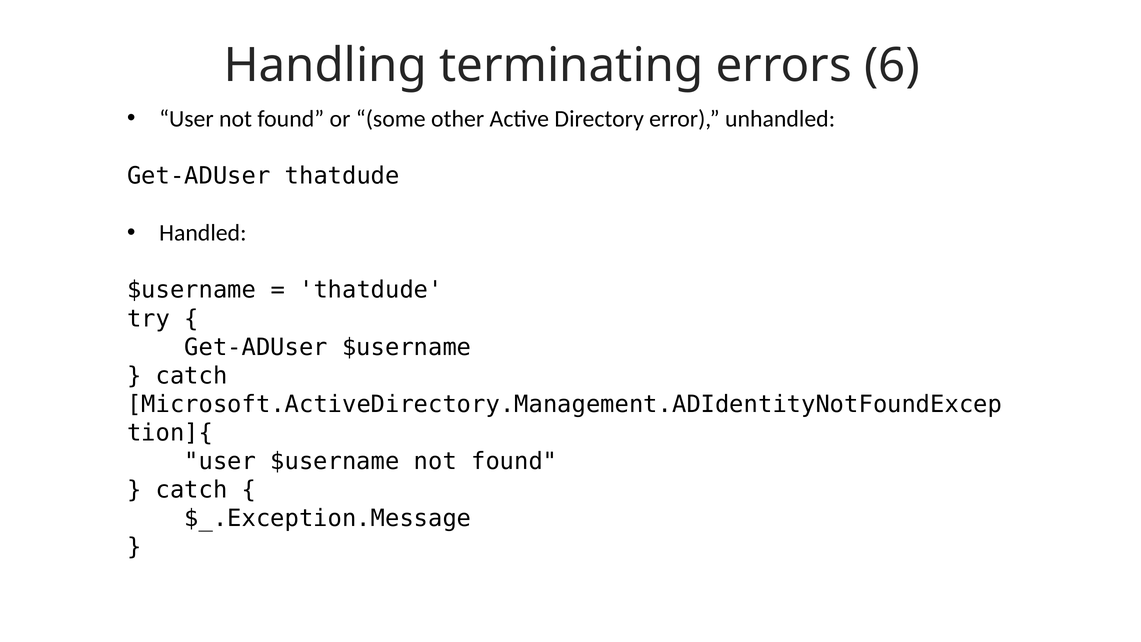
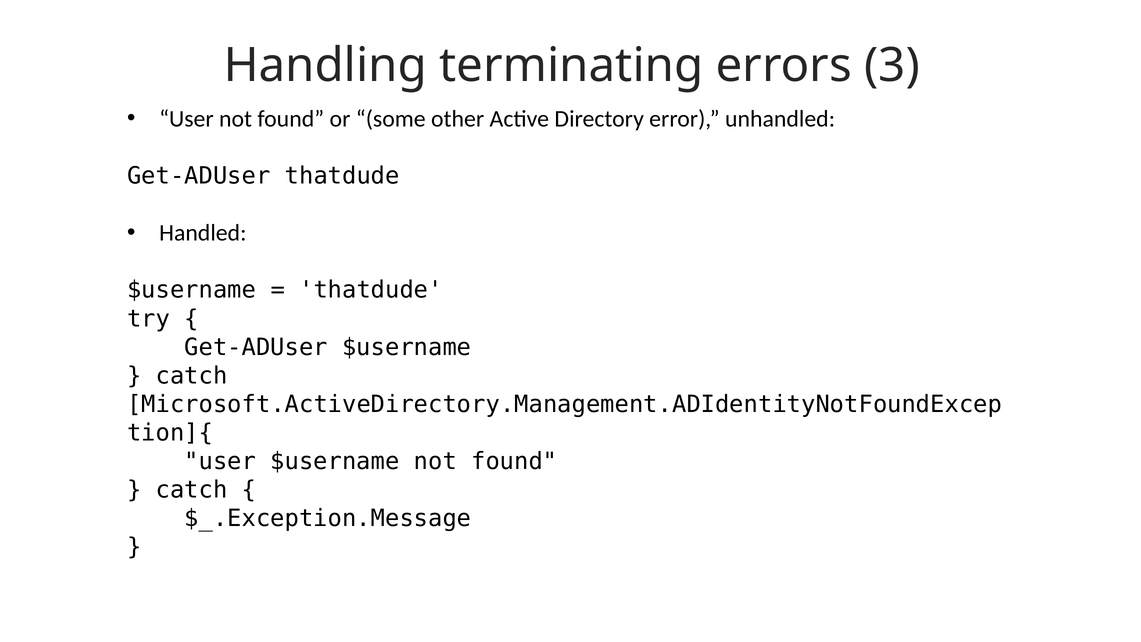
6: 6 -> 3
